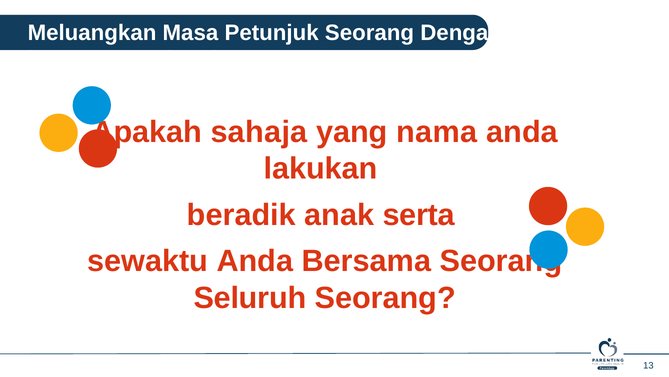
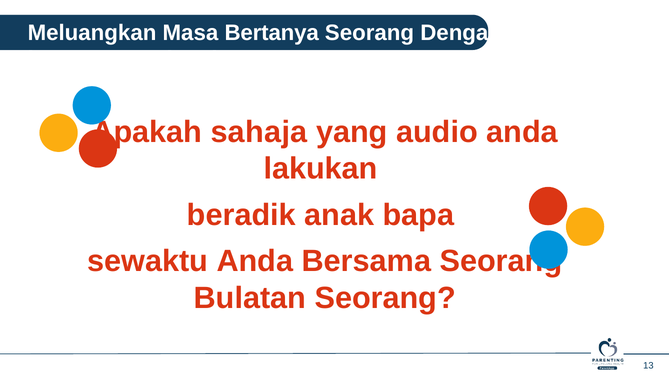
Petunjuk: Petunjuk -> Bertanya
nama: nama -> audio
serta: serta -> bapa
Seluruh: Seluruh -> Bulatan
